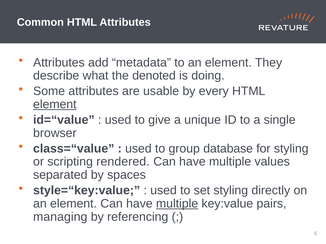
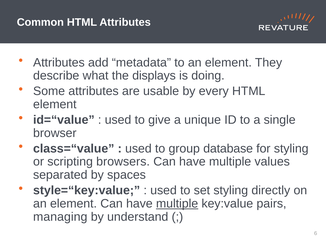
denoted: denoted -> displays
element at (55, 105) underline: present -> none
rendered: rendered -> browsers
referencing: referencing -> understand
